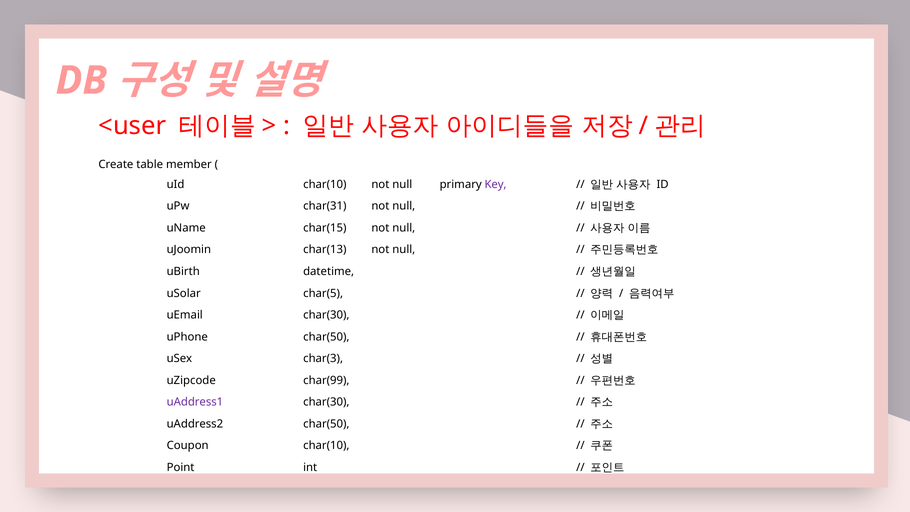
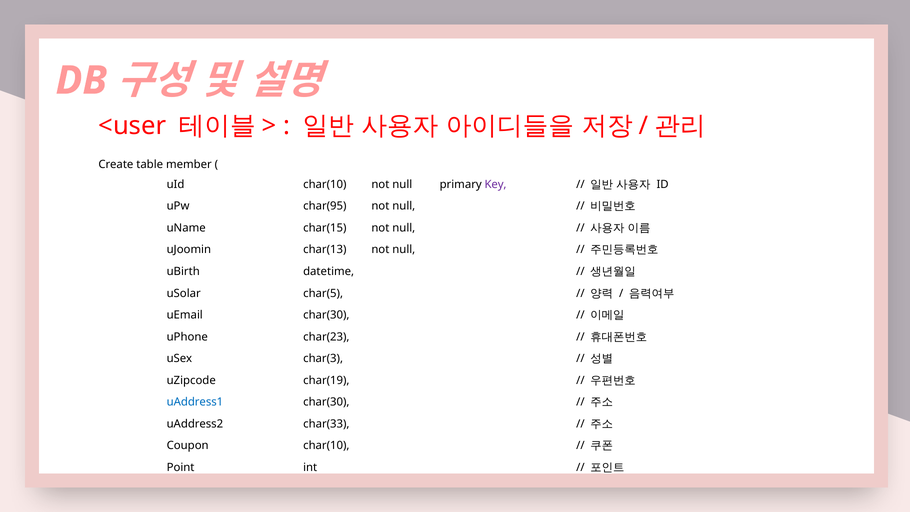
char(31: char(31 -> char(95
uPhone char(50: char(50 -> char(23
char(99: char(99 -> char(19
uAddress1 colour: purple -> blue
uAddress2 char(50: char(50 -> char(33
